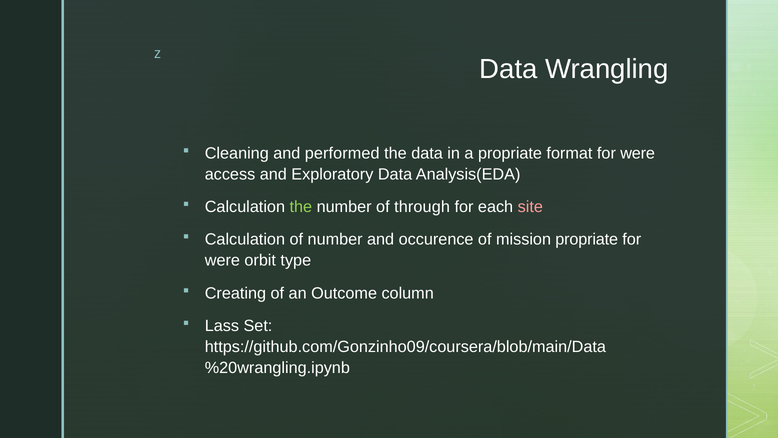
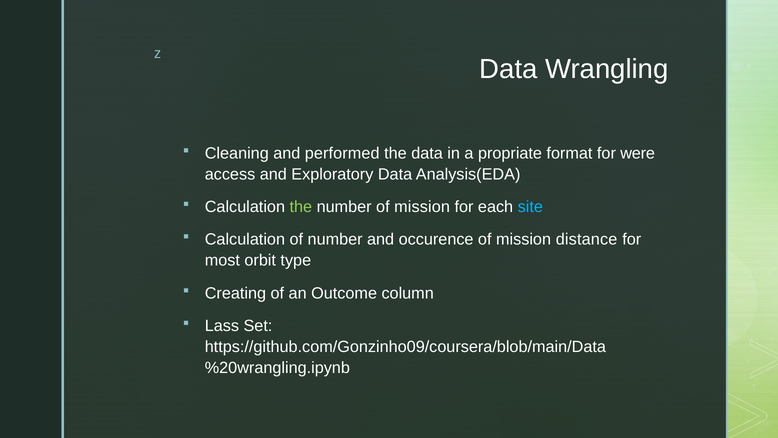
number of through: through -> mission
site colour: pink -> light blue
mission propriate: propriate -> distance
were at (222, 260): were -> most
